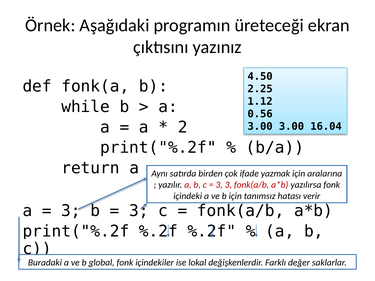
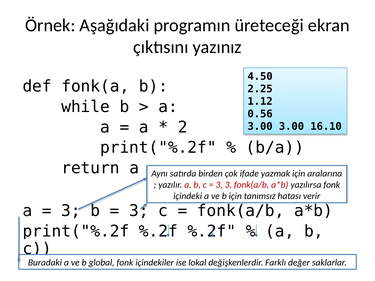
16.04: 16.04 -> 16.10
